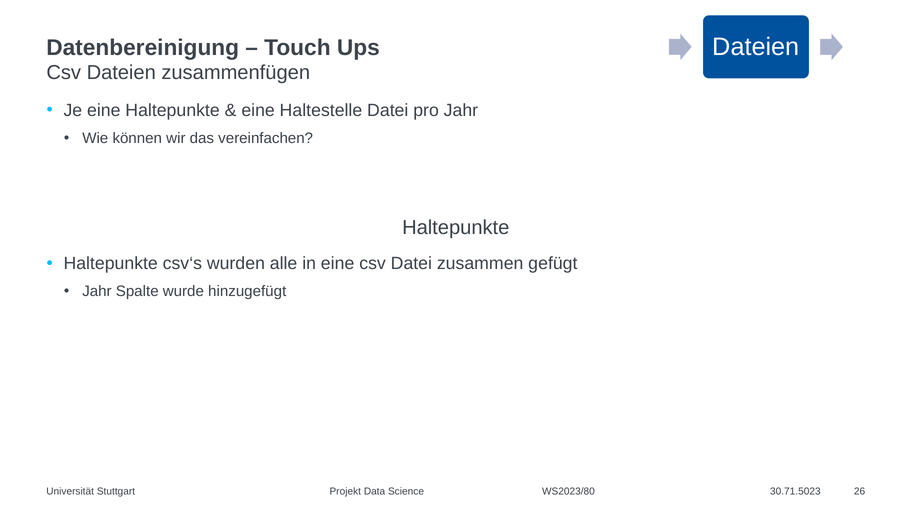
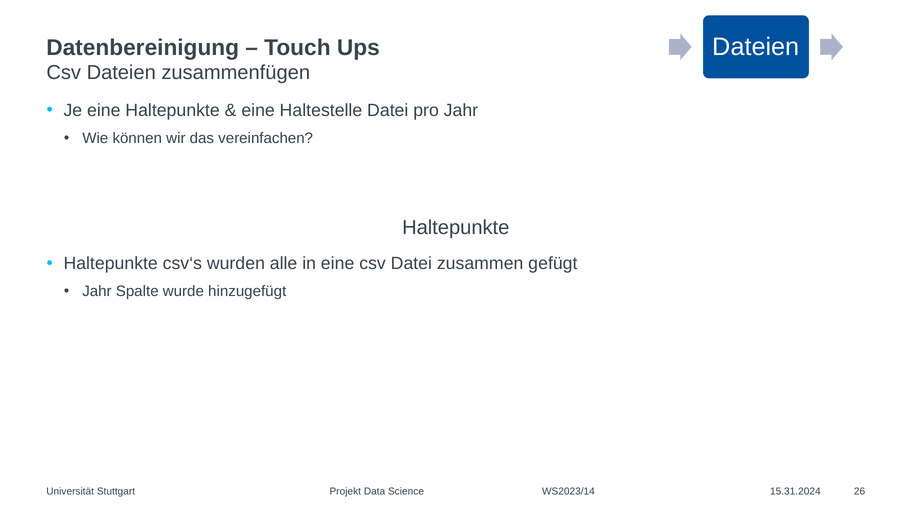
WS2023/80: WS2023/80 -> WS2023/14
30.71.5023: 30.71.5023 -> 15.31.2024
